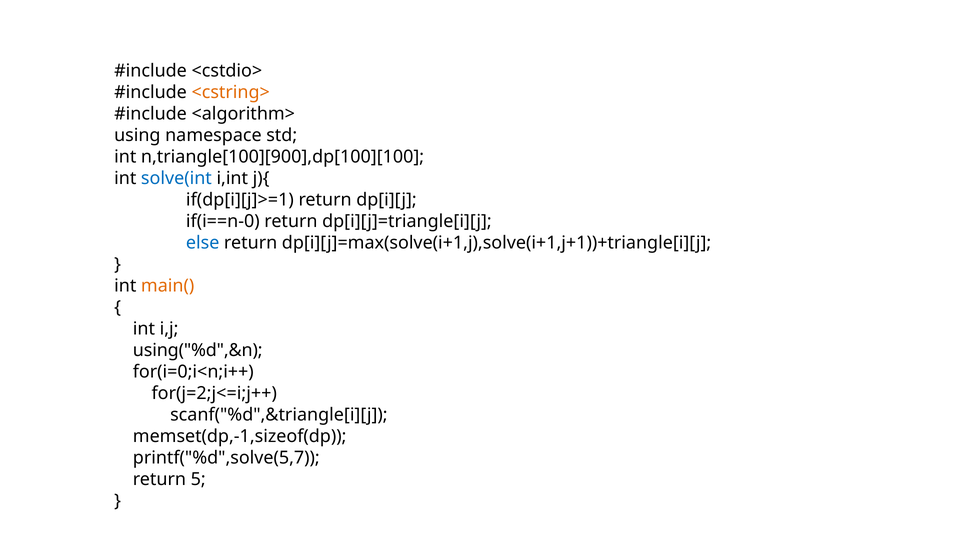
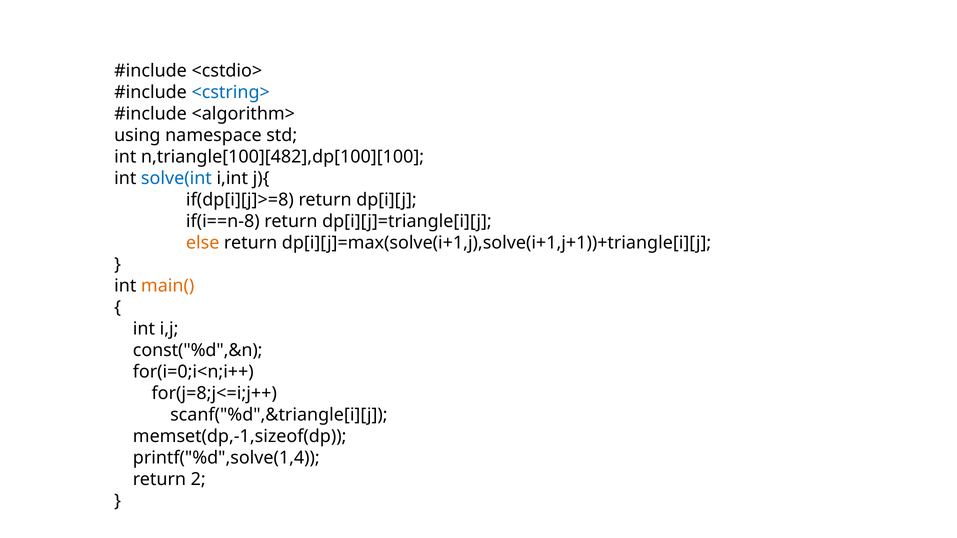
<cstring> colour: orange -> blue
n,triangle[100][900],dp[100][100: n,triangle[100][900],dp[100][100 -> n,triangle[100][482],dp[100][100
if(dp[i][j]>=1: if(dp[i][j]>=1 -> if(dp[i][j]>=8
if(i==n-0: if(i==n-0 -> if(i==n-8
else colour: blue -> orange
using("%d",&n: using("%d",&n -> const("%d",&n
for(j=2;j<=i;j++: for(j=2;j<=i;j++ -> for(j=8;j<=i;j++
printf("%d",solve(5,7: printf("%d",solve(5,7 -> printf("%d",solve(1,4
5: 5 -> 2
